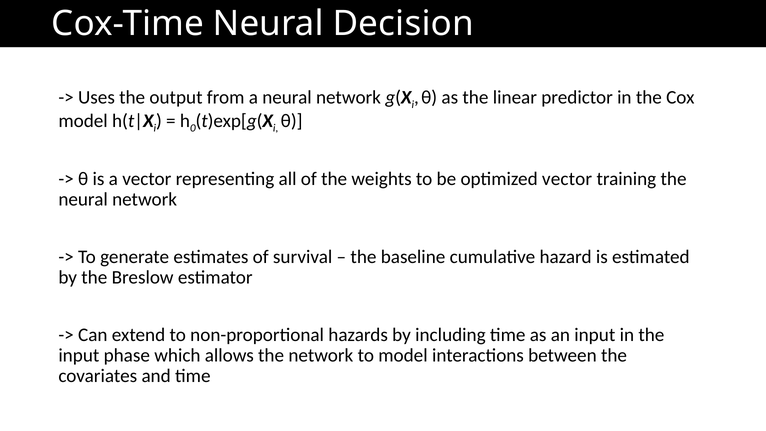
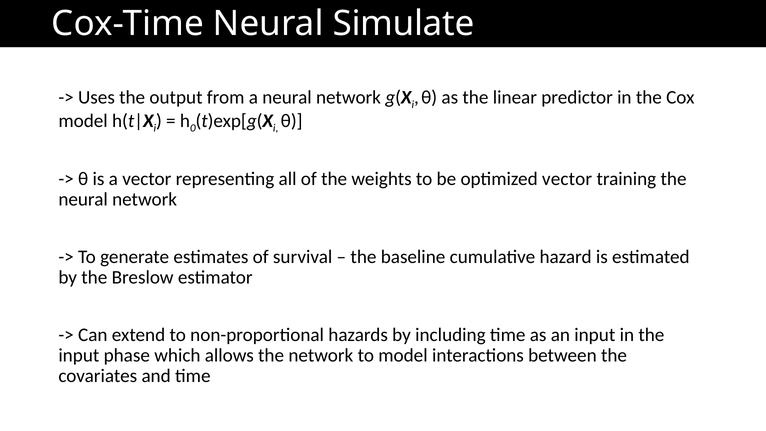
Decision: Decision -> Simulate
